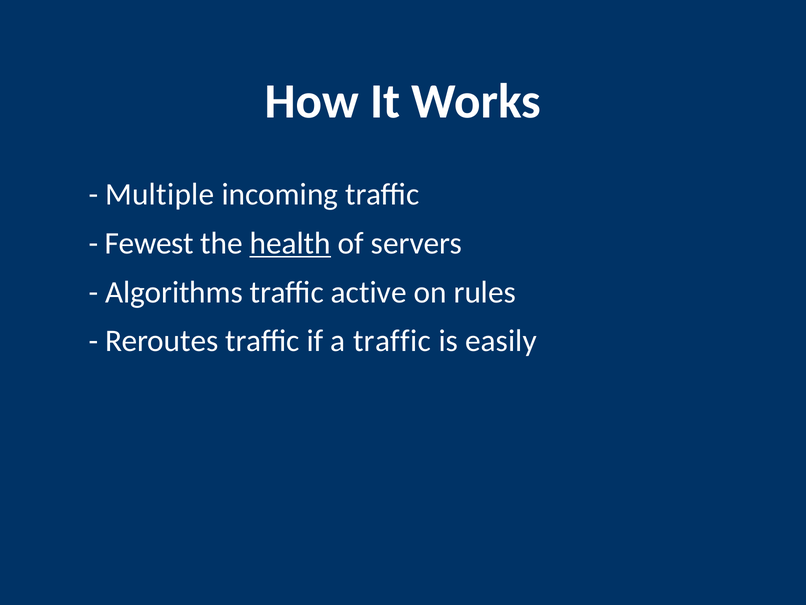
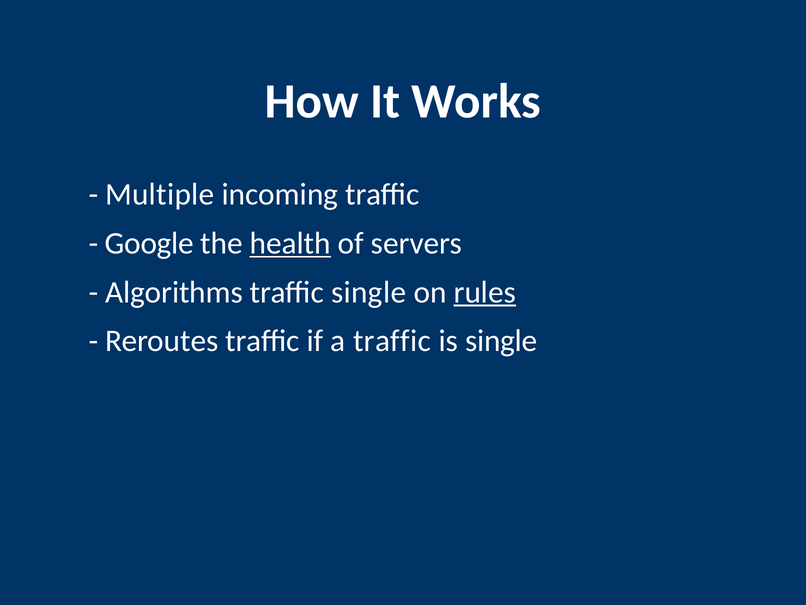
Fewest: Fewest -> Google
traffic active: active -> single
rules underline: none -> present
is easily: easily -> single
